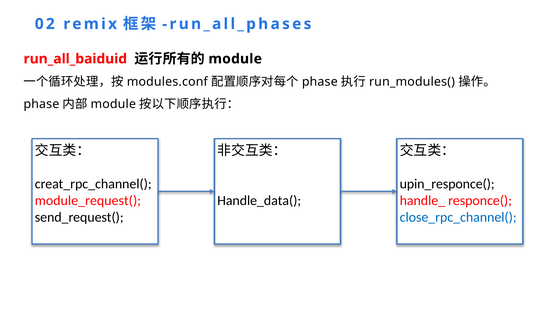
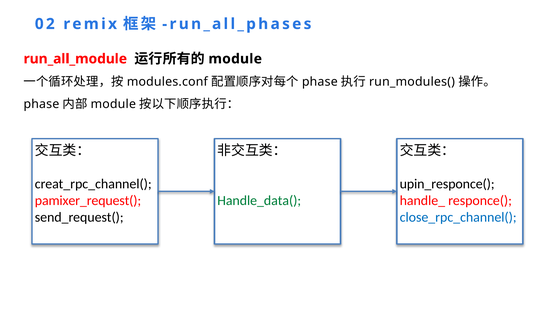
run_all_baiduid: run_all_baiduid -> run_all_module
module_request(: module_request( -> pamixer_request(
Handle_data( colour: black -> green
